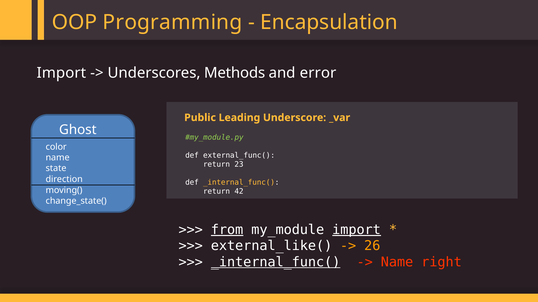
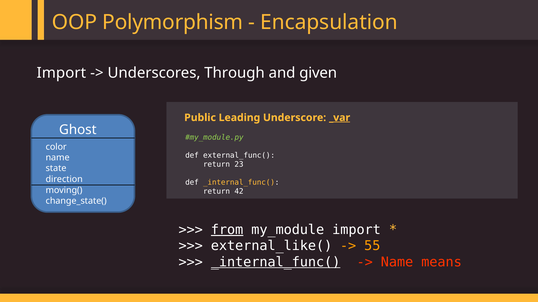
Programming: Programming -> Polymorphism
Methods: Methods -> Through
error: error -> given
_var underline: none -> present
import at (357, 230) underline: present -> none
26: 26 -> 55
right: right -> means
